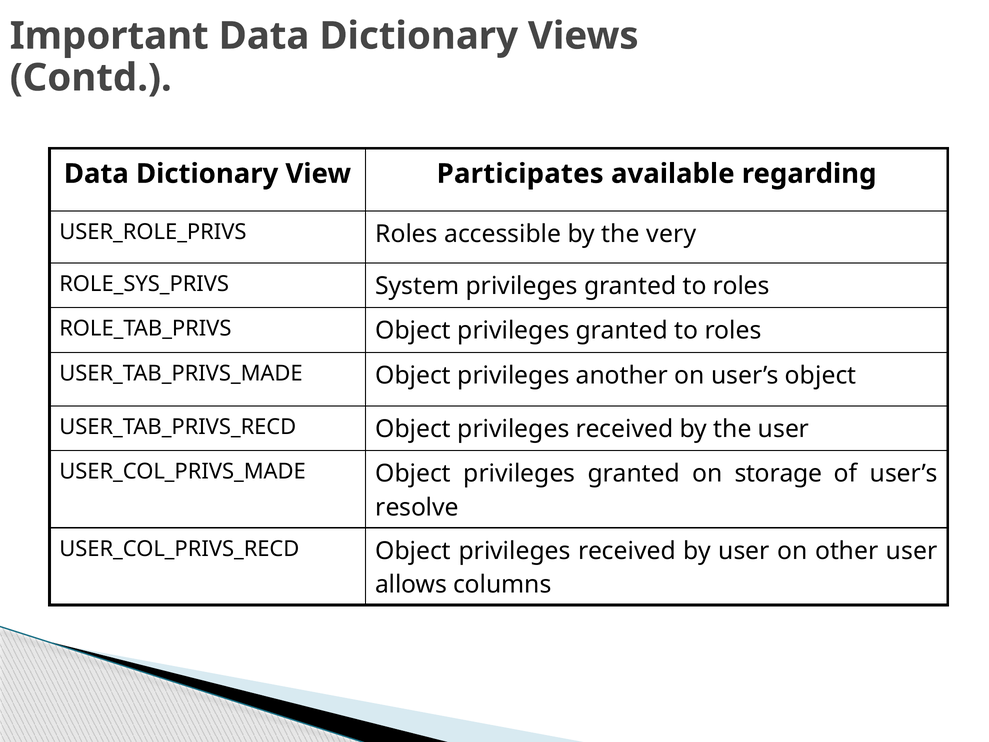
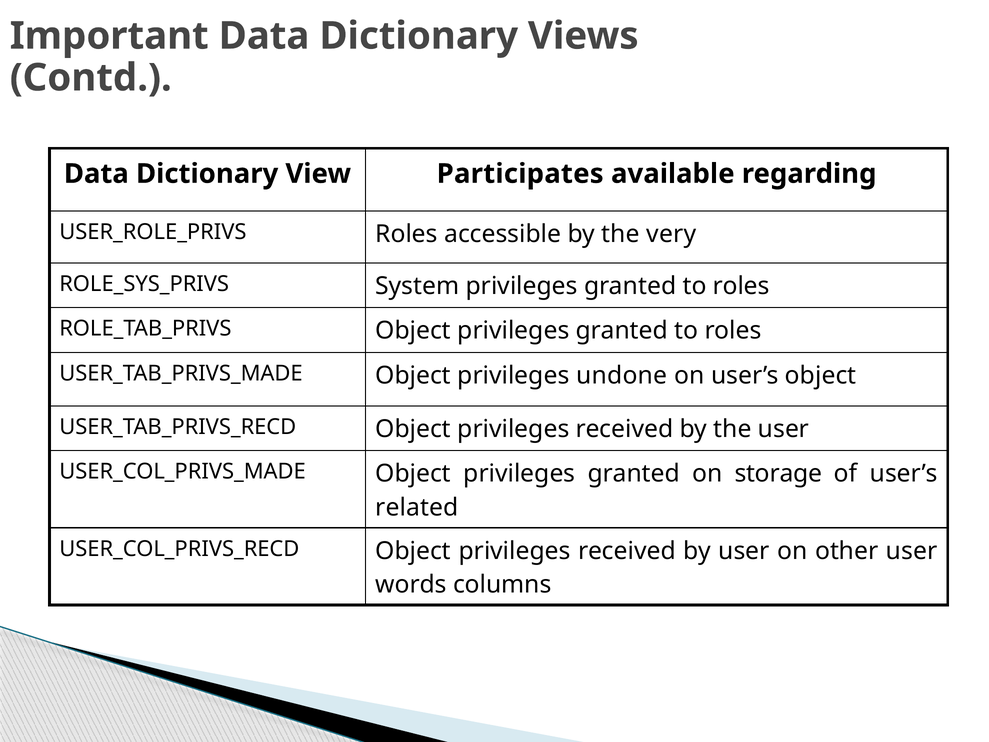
another: another -> undone
resolve: resolve -> related
allows: allows -> words
